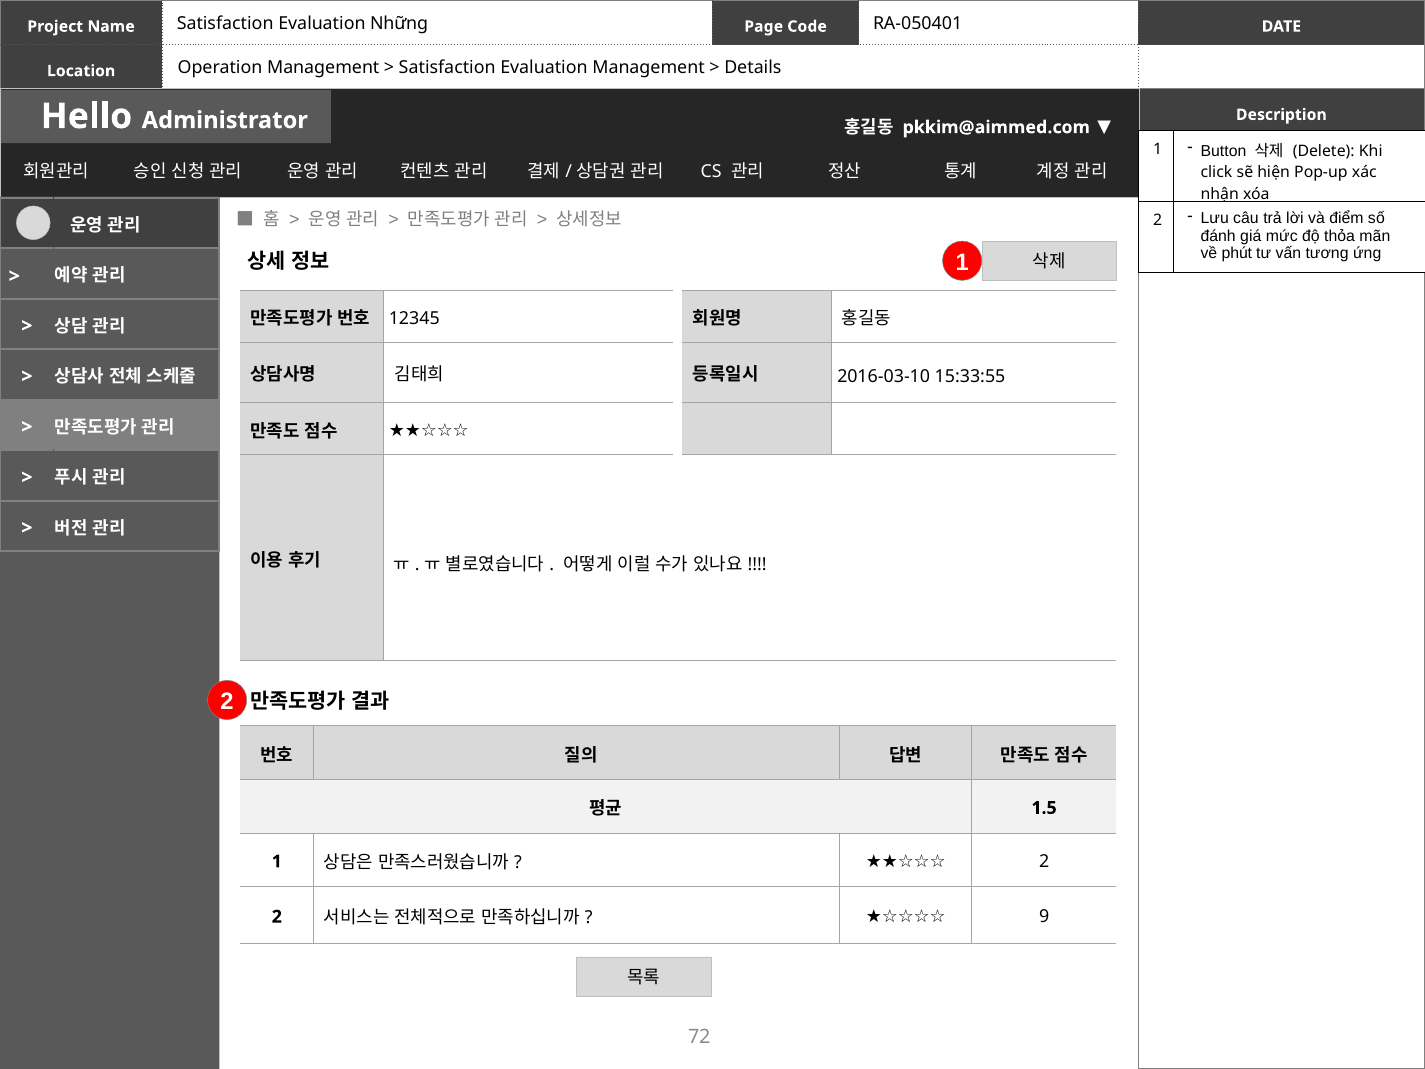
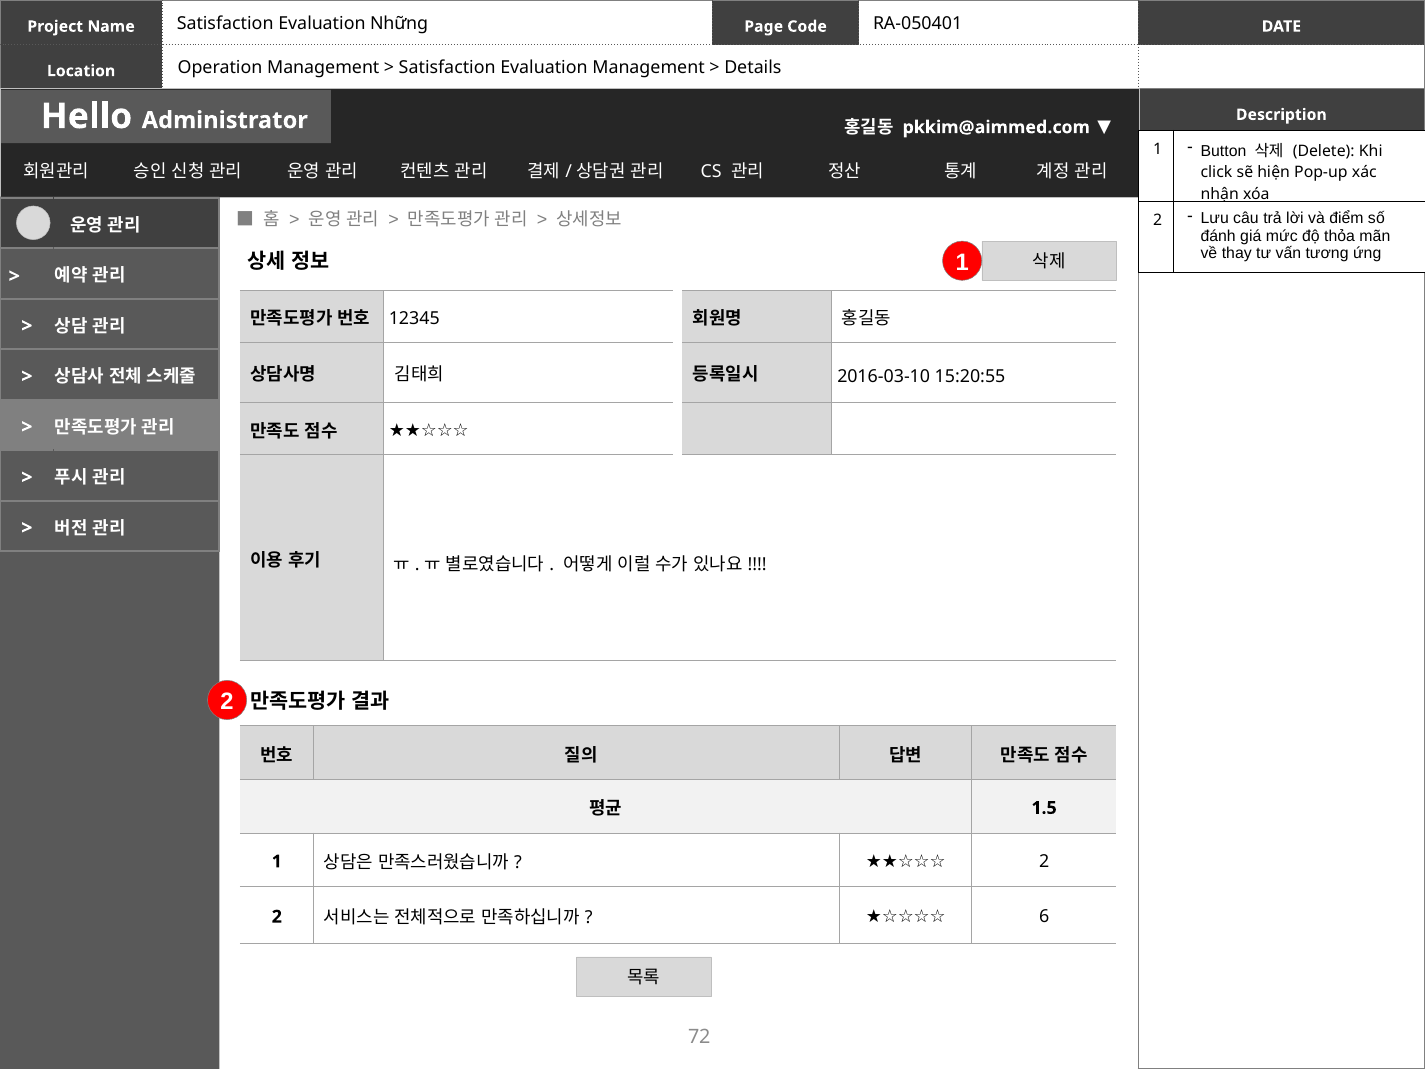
phút: phút -> thay
15:33:55: 15:33:55 -> 15:20:55
9: 9 -> 6
